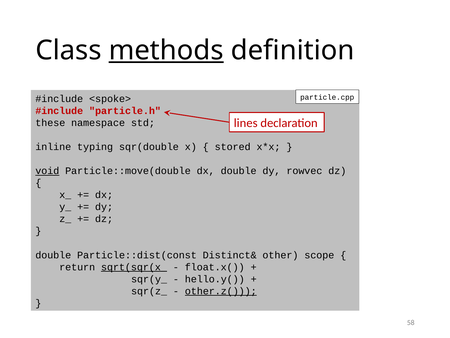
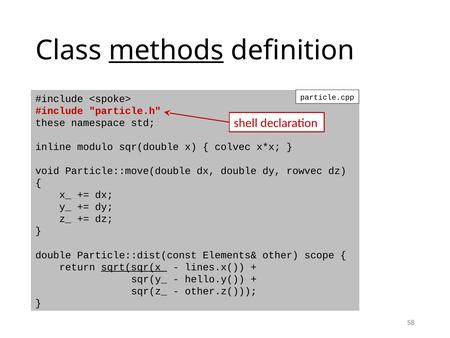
lines: lines -> shell
typing: typing -> modulo
stored: stored -> colvec
void underline: present -> none
Distinct&: Distinct& -> Elements&
float.x(: float.x( -> lines.x(
other.z( underline: present -> none
